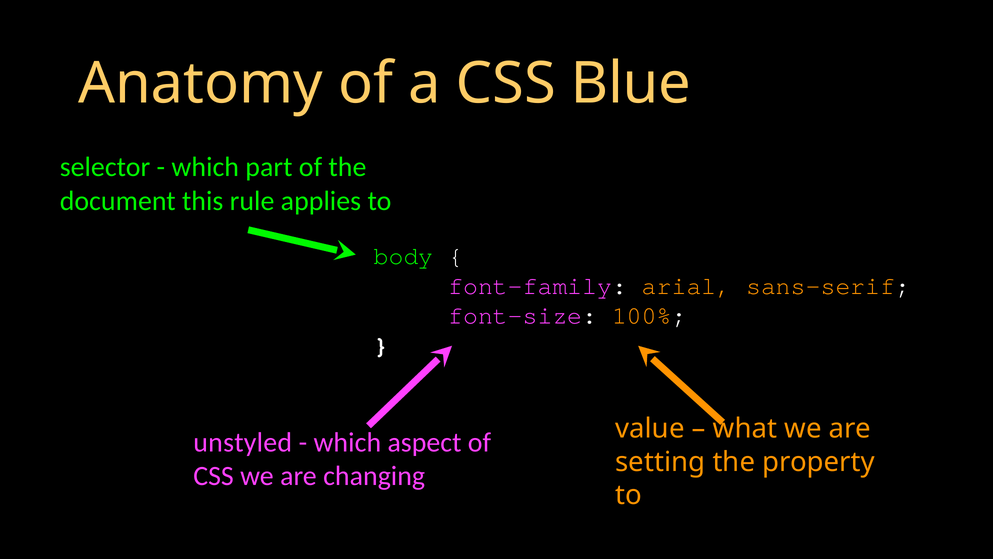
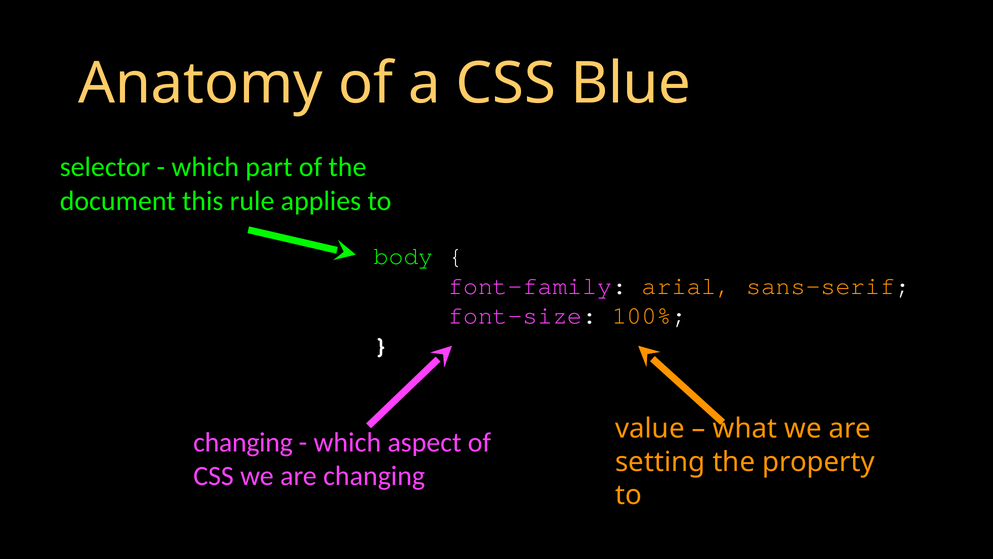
unstyled at (243, 442): unstyled -> changing
